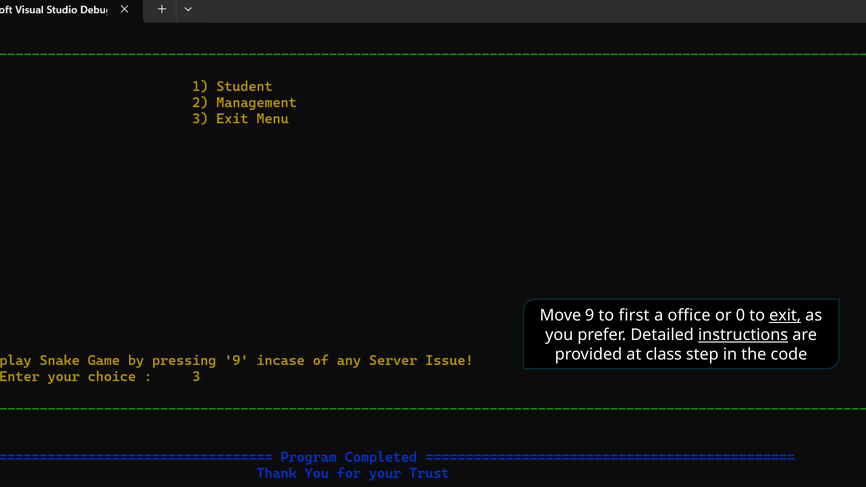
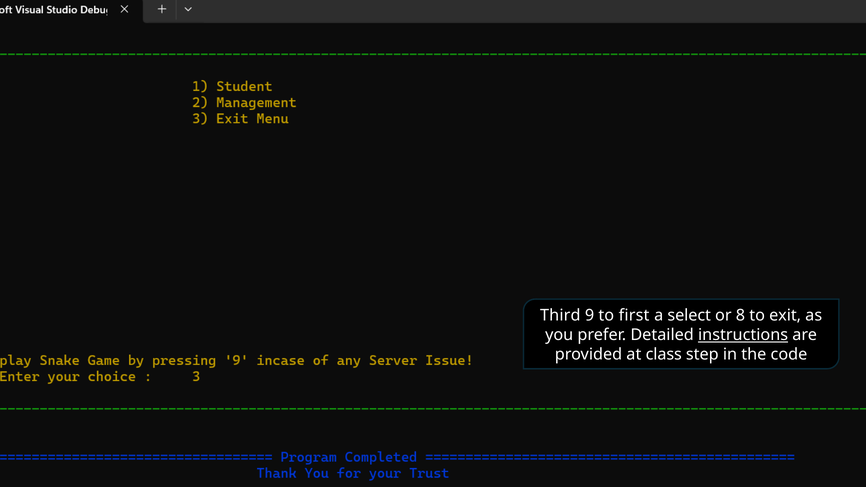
Move: Move -> Third
office: office -> select
0: 0 -> 8
exit underline: present -> none
